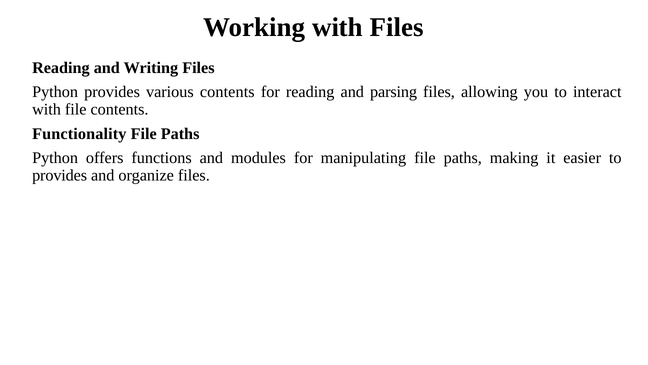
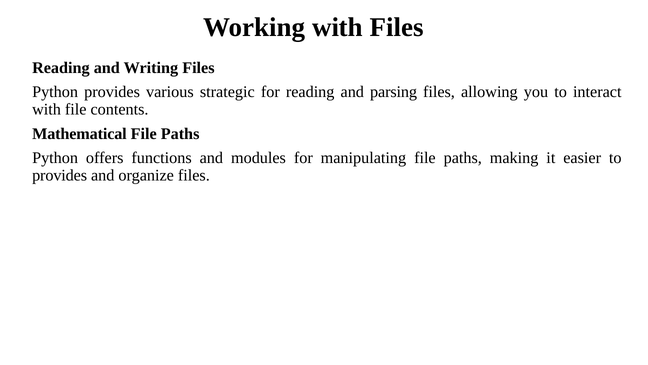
various contents: contents -> strategic
Functionality: Functionality -> Mathematical
